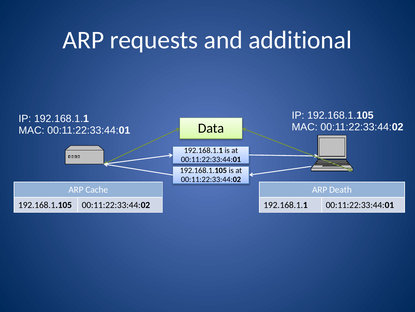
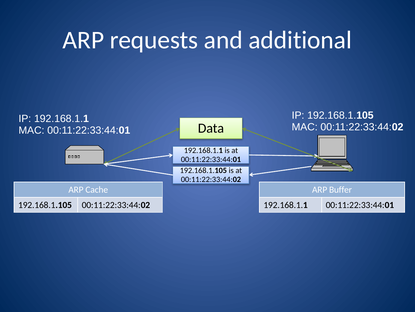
Death: Death -> Buffer
